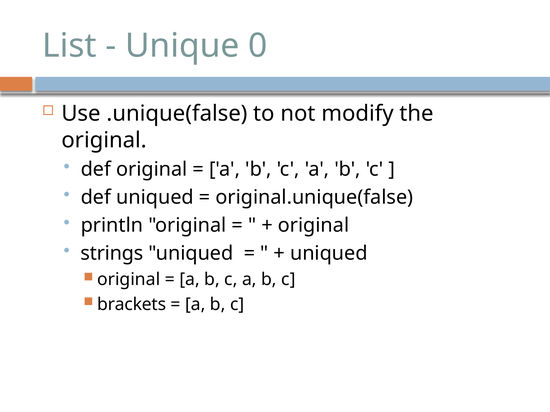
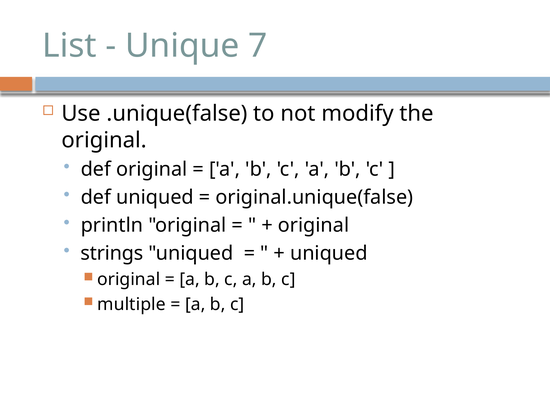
0: 0 -> 7
brackets: brackets -> multiple
